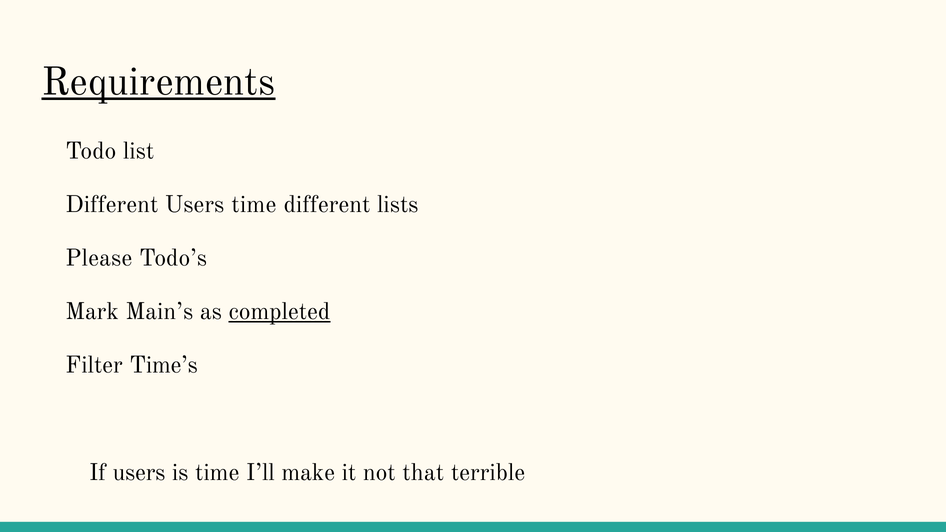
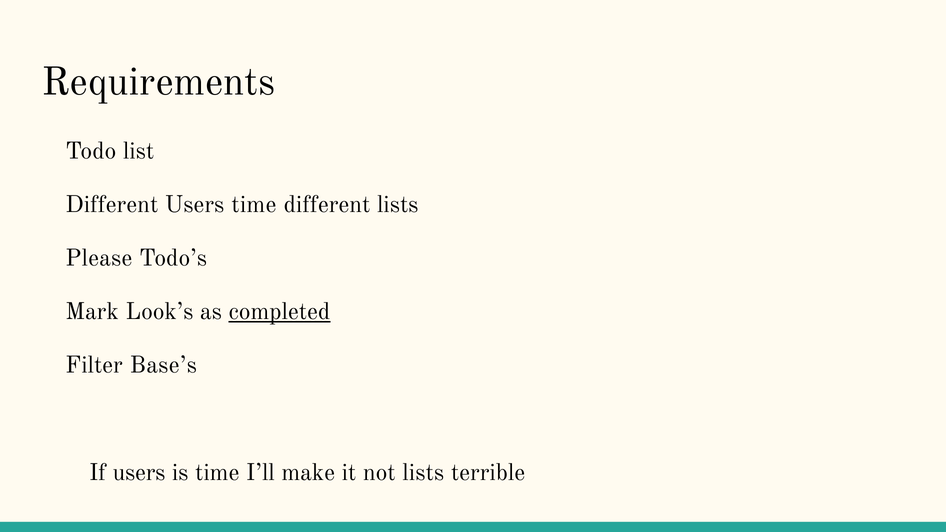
Requirements underline: present -> none
Main’s: Main’s -> Look’s
Time’s: Time’s -> Base’s
not that: that -> lists
